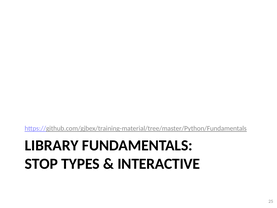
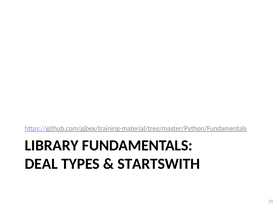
STOP: STOP -> DEAL
INTERACTIVE: INTERACTIVE -> STARTSWITH
